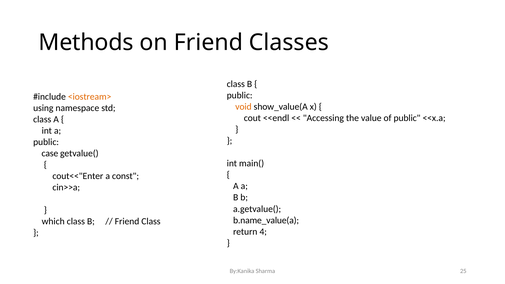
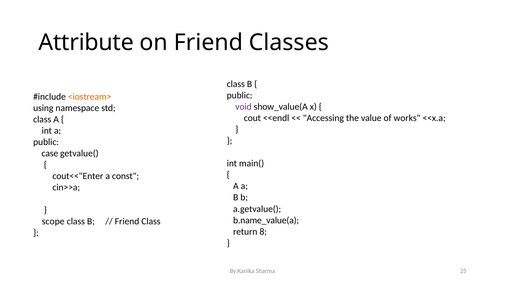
Methods: Methods -> Attribute
void colour: orange -> purple
of public: public -> works
which: which -> scope
4: 4 -> 8
